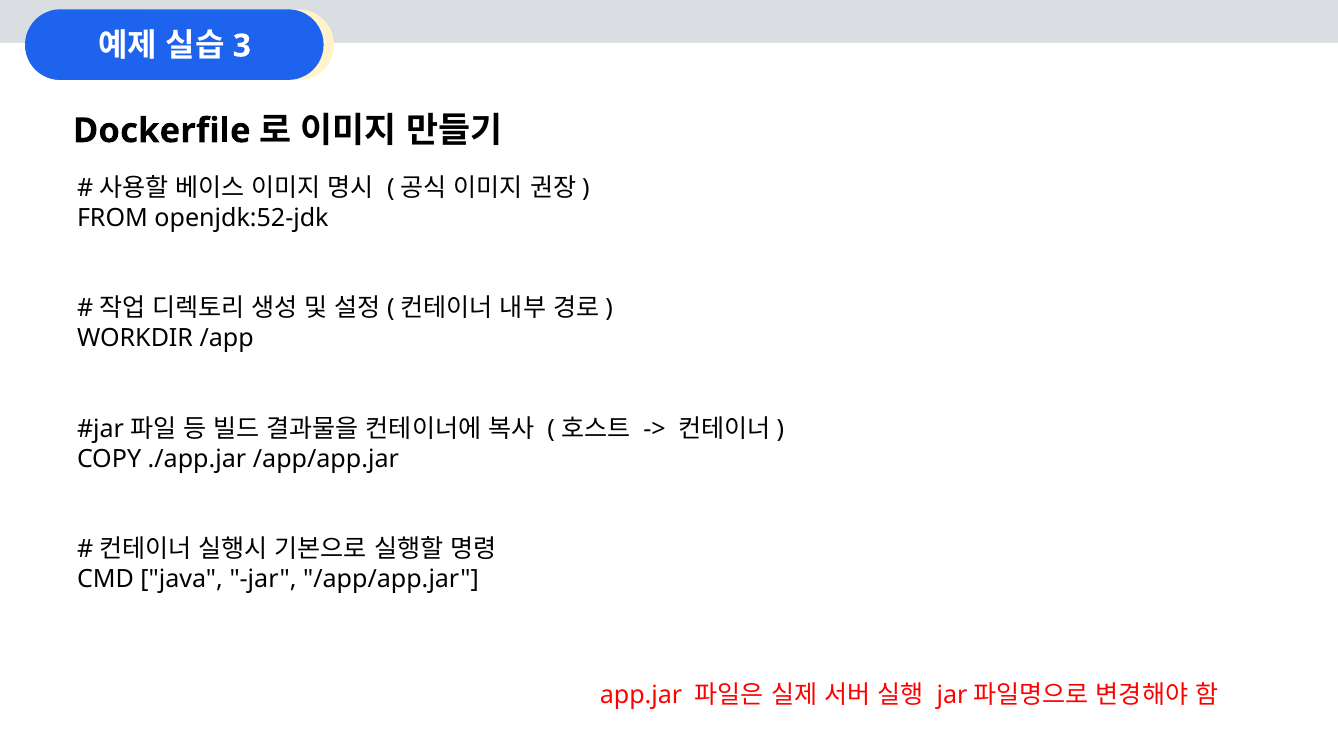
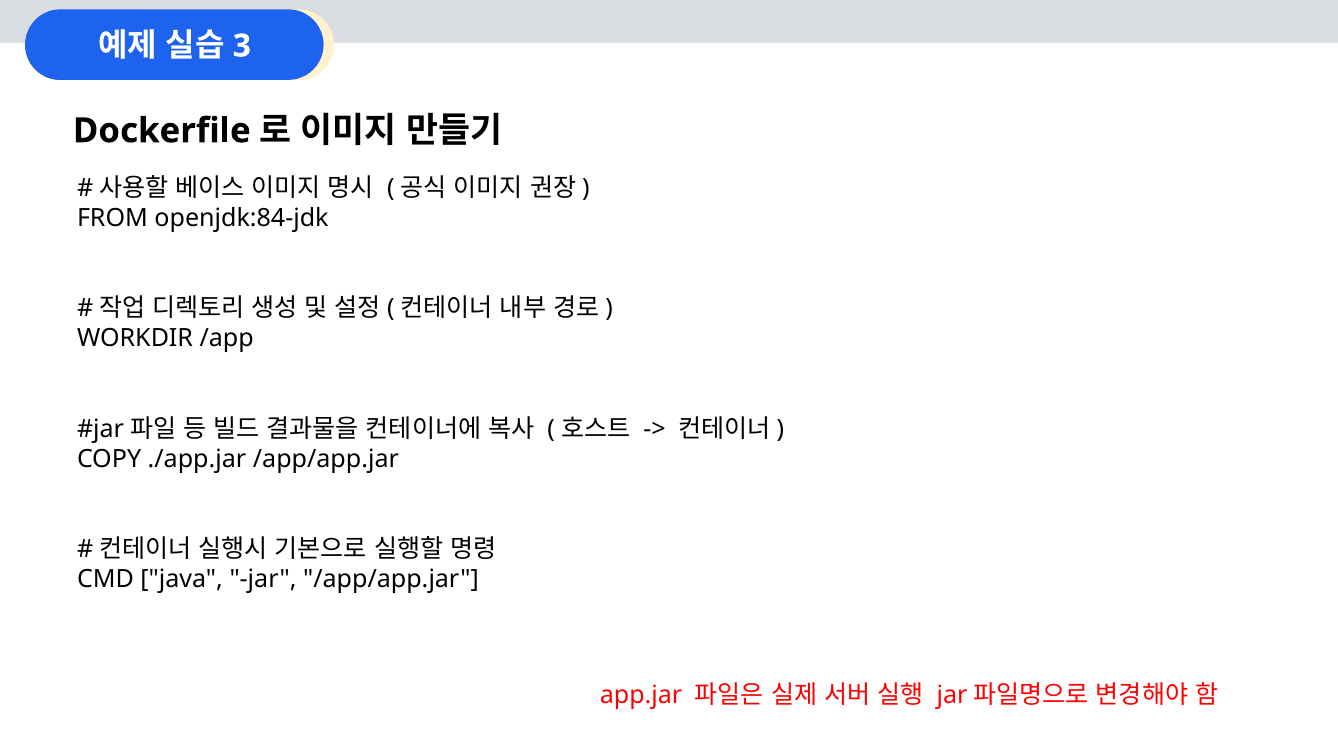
openjdk:52-jdk: openjdk:52-jdk -> openjdk:84-jdk
